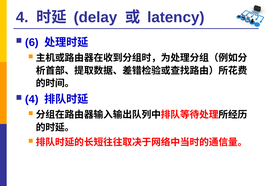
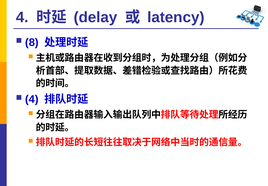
6: 6 -> 8
